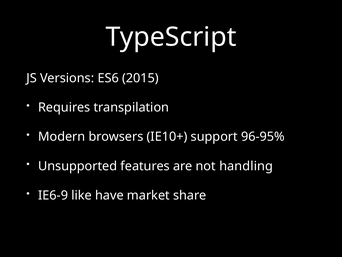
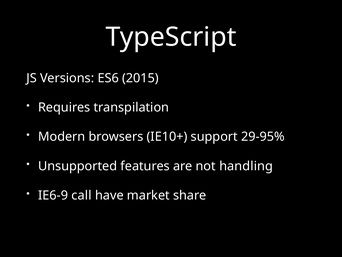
96-95%: 96-95% -> 29-95%
like: like -> call
